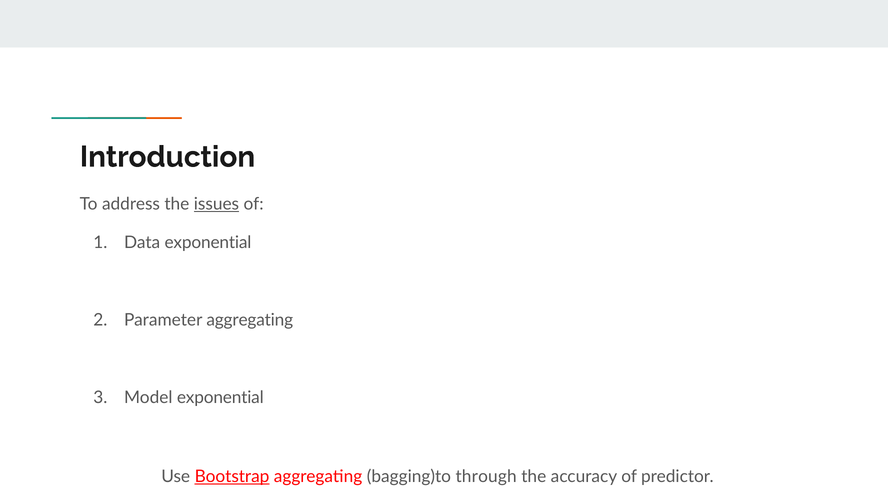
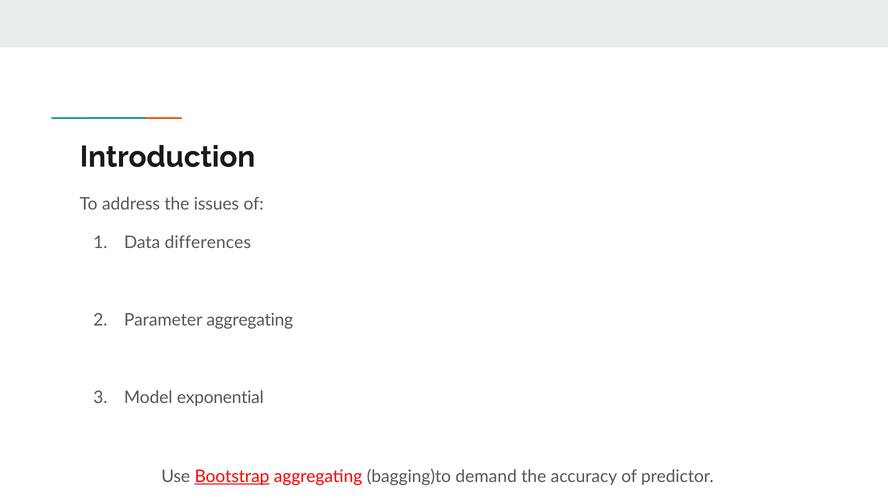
issues underline: present -> none
Data exponential: exponential -> differences
through: through -> demand
